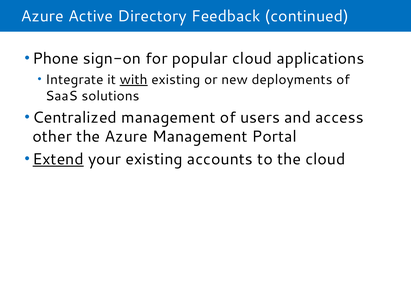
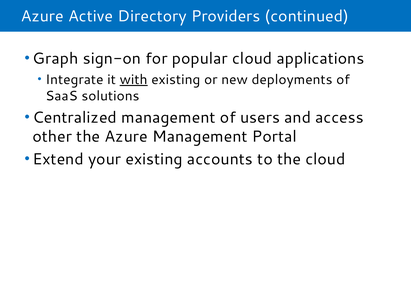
Feedback: Feedback -> Providers
Phone: Phone -> Graph
Extend underline: present -> none
